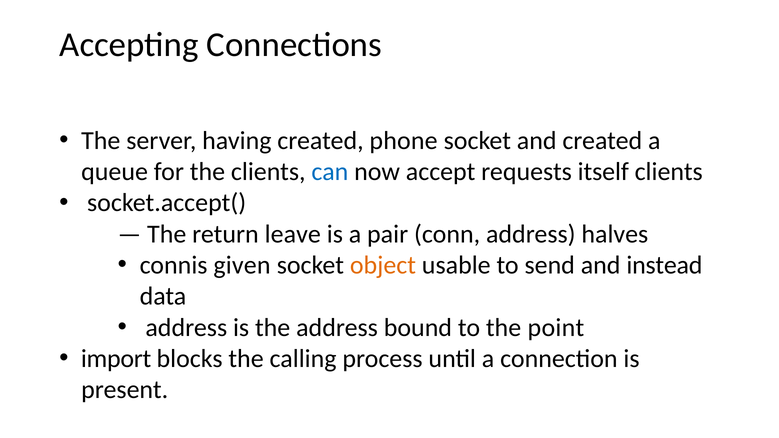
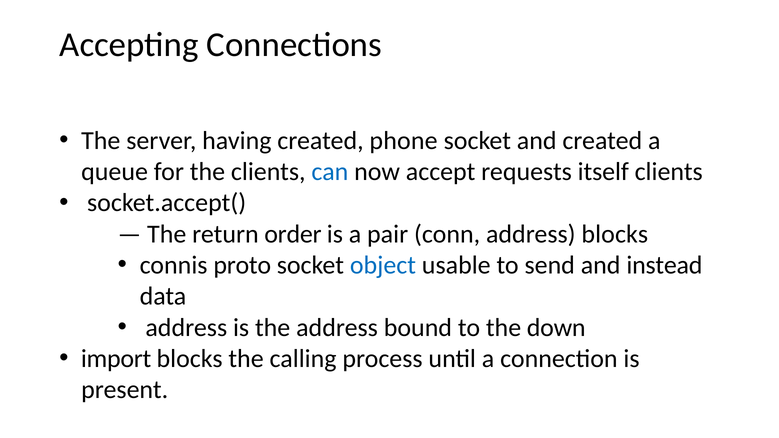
leave: leave -> order
address halves: halves -> blocks
given: given -> proto
object colour: orange -> blue
point: point -> down
